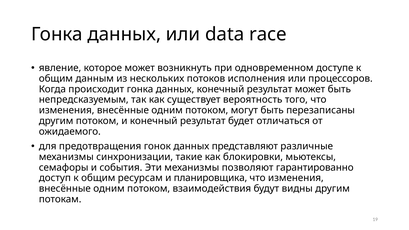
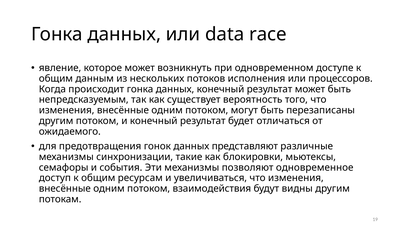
гарантированно: гарантированно -> одновременное
планировщика: планировщика -> увеличиваться
